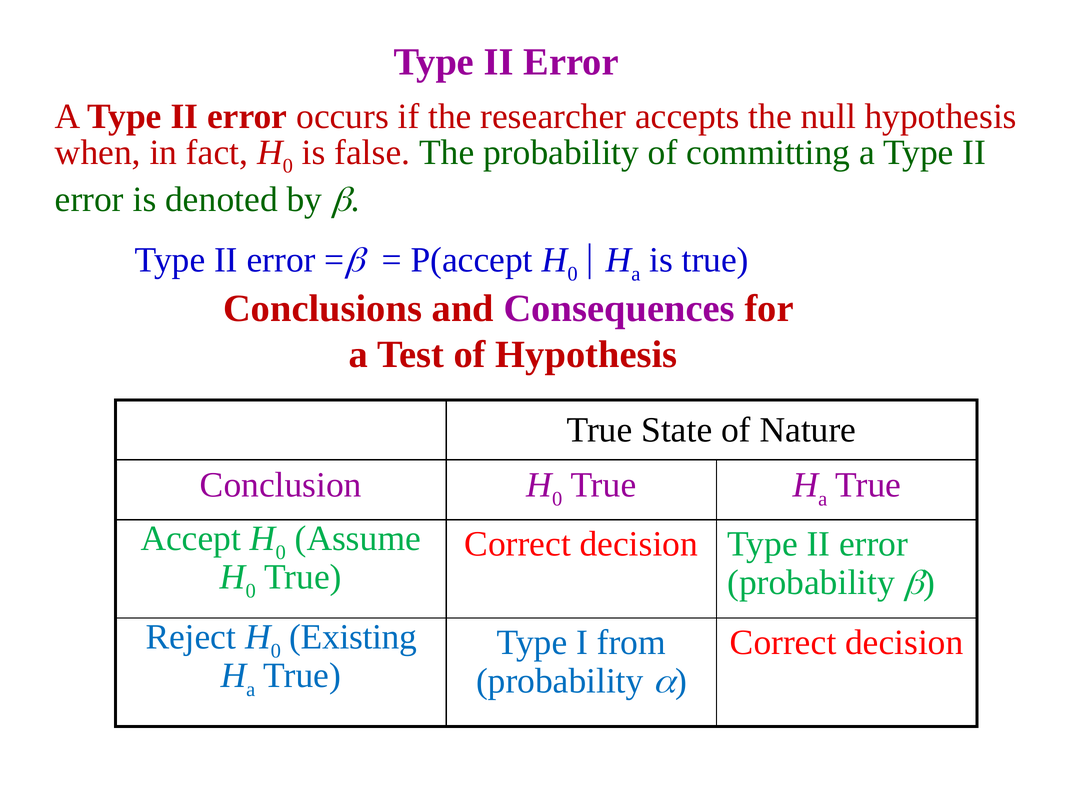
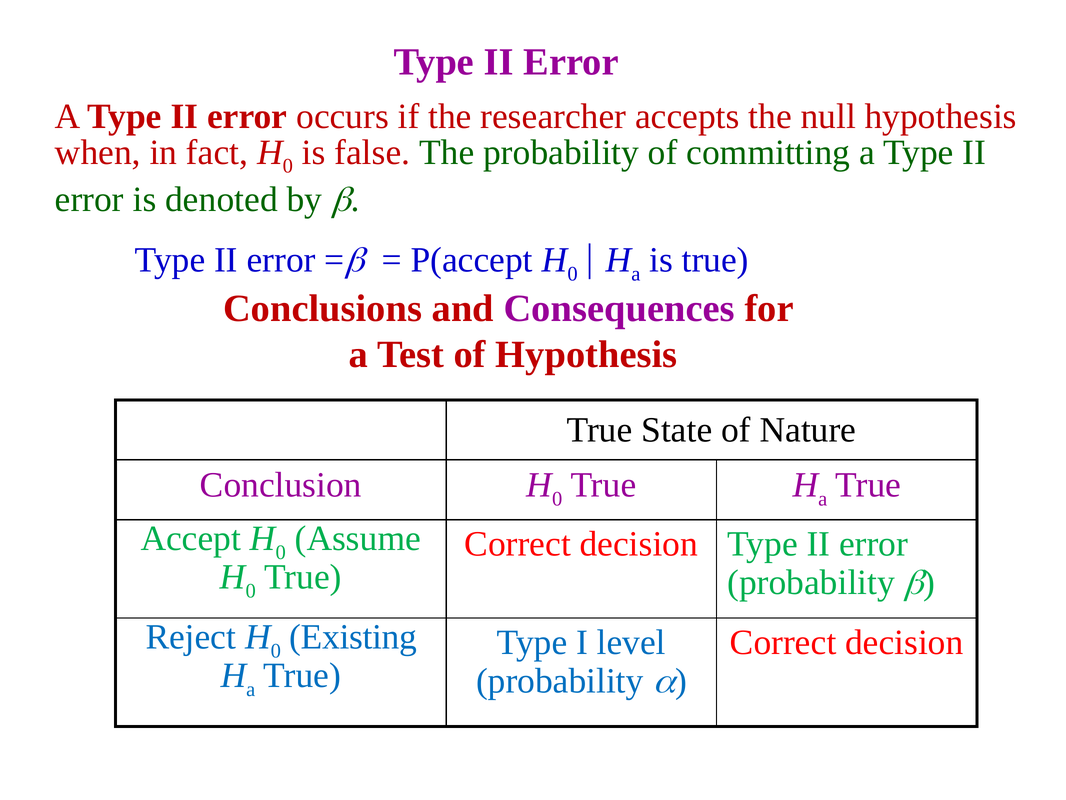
from: from -> level
